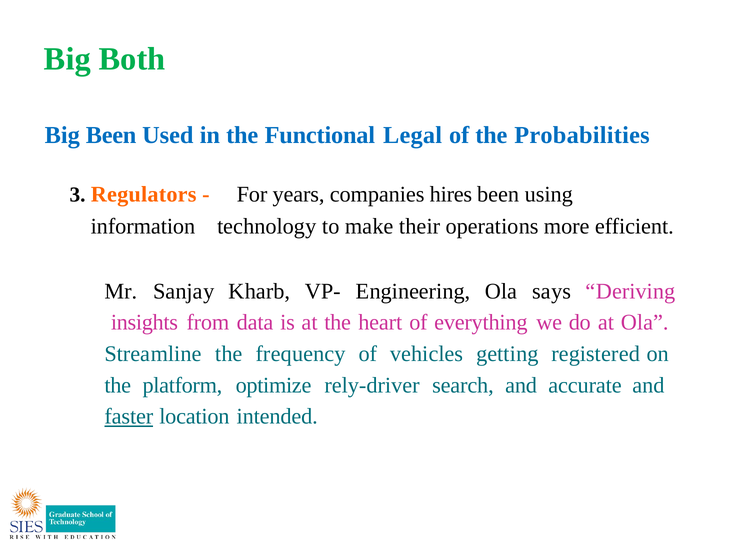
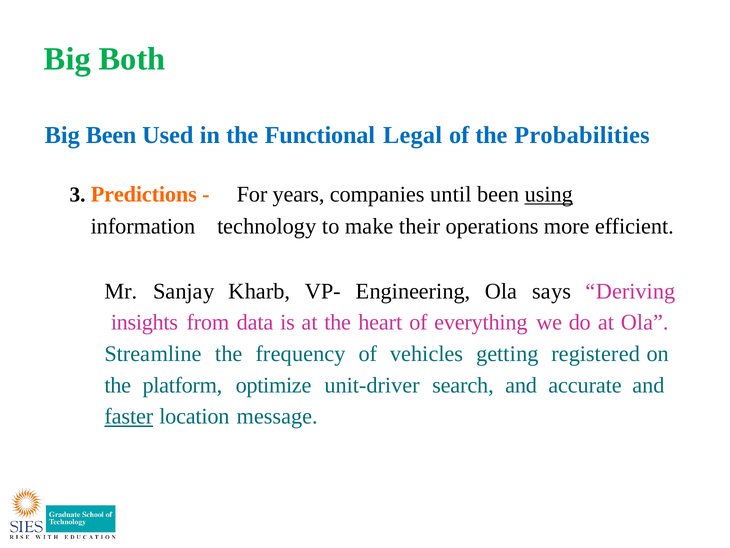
Regulators: Regulators -> Predictions
hires: hires -> until
using underline: none -> present
rely-driver: rely-driver -> unit-driver
intended: intended -> message
